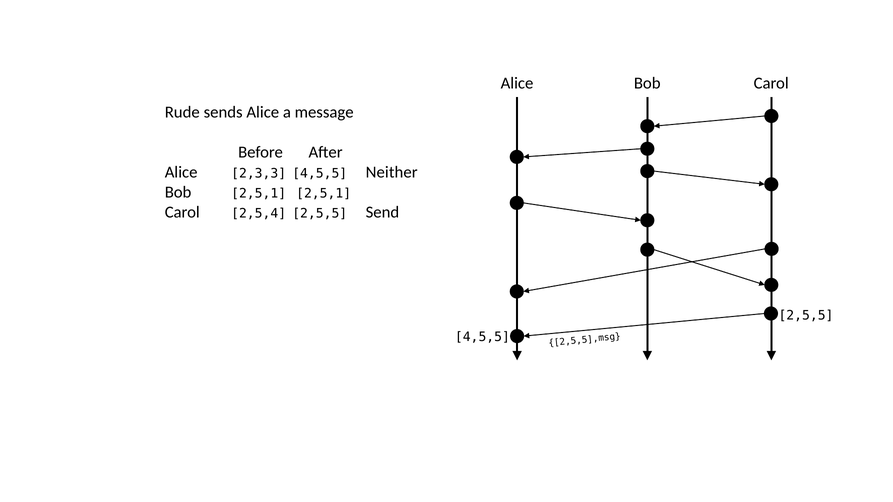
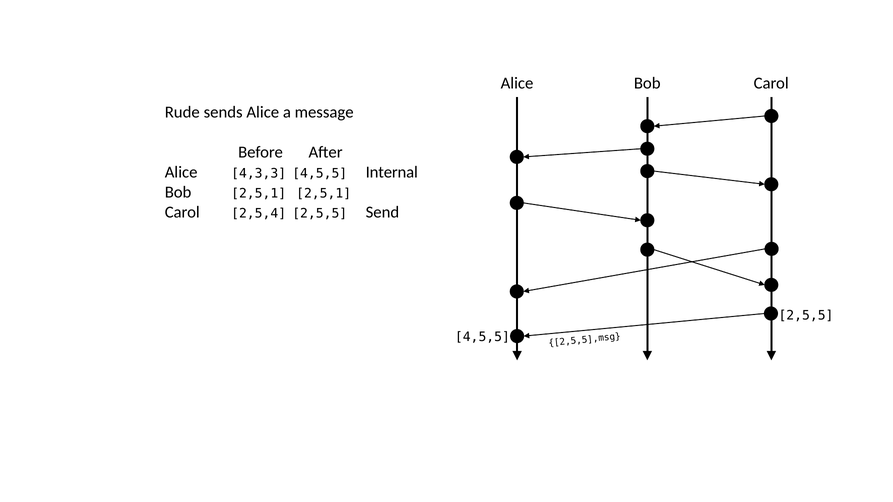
2,3,3: 2,3,3 -> 4,3,3
Neither: Neither -> Internal
